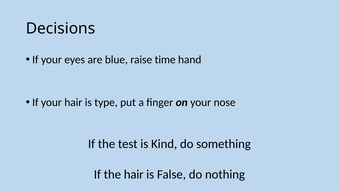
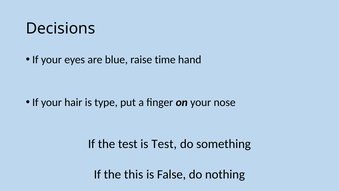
is Kind: Kind -> Test
the hair: hair -> this
